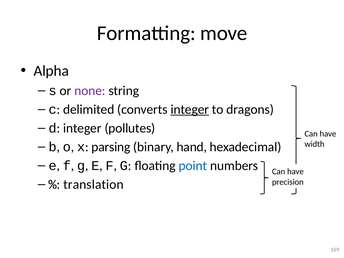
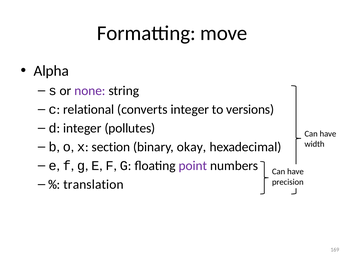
delimited: delimited -> relational
integer at (190, 109) underline: present -> none
dragons: dragons -> versions
parsing: parsing -> section
hand: hand -> okay
point colour: blue -> purple
